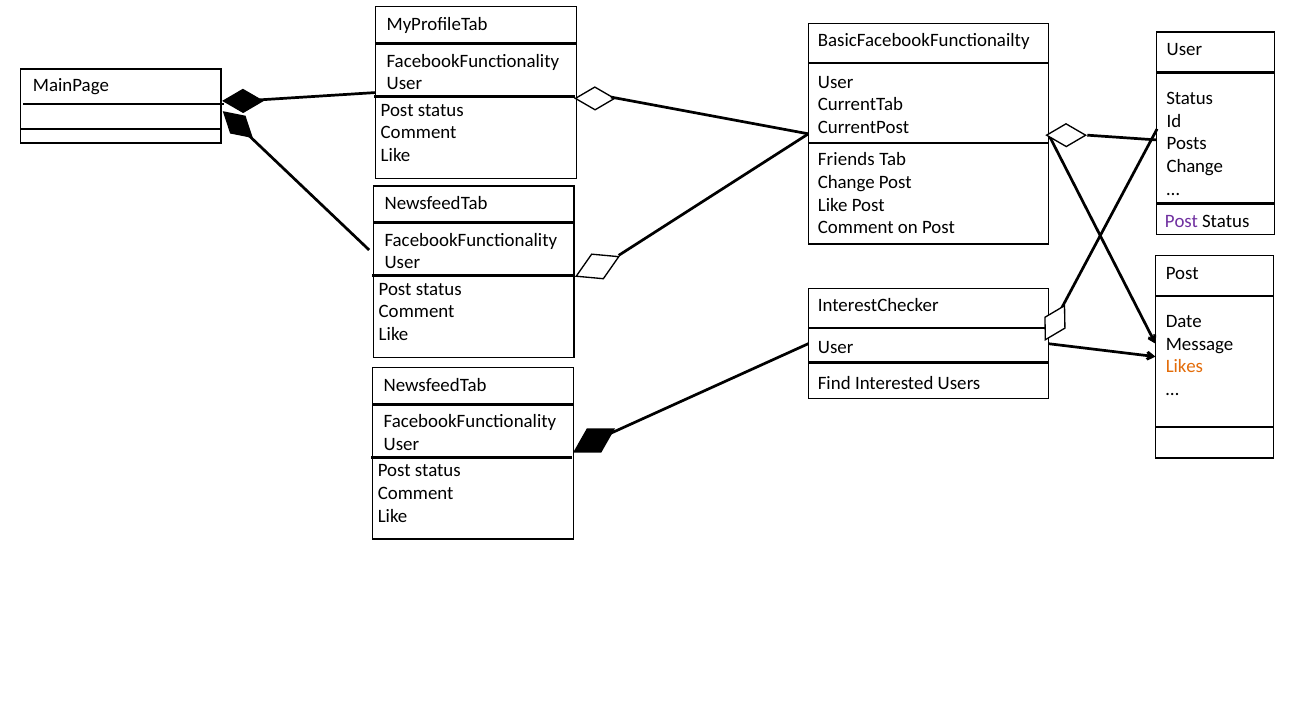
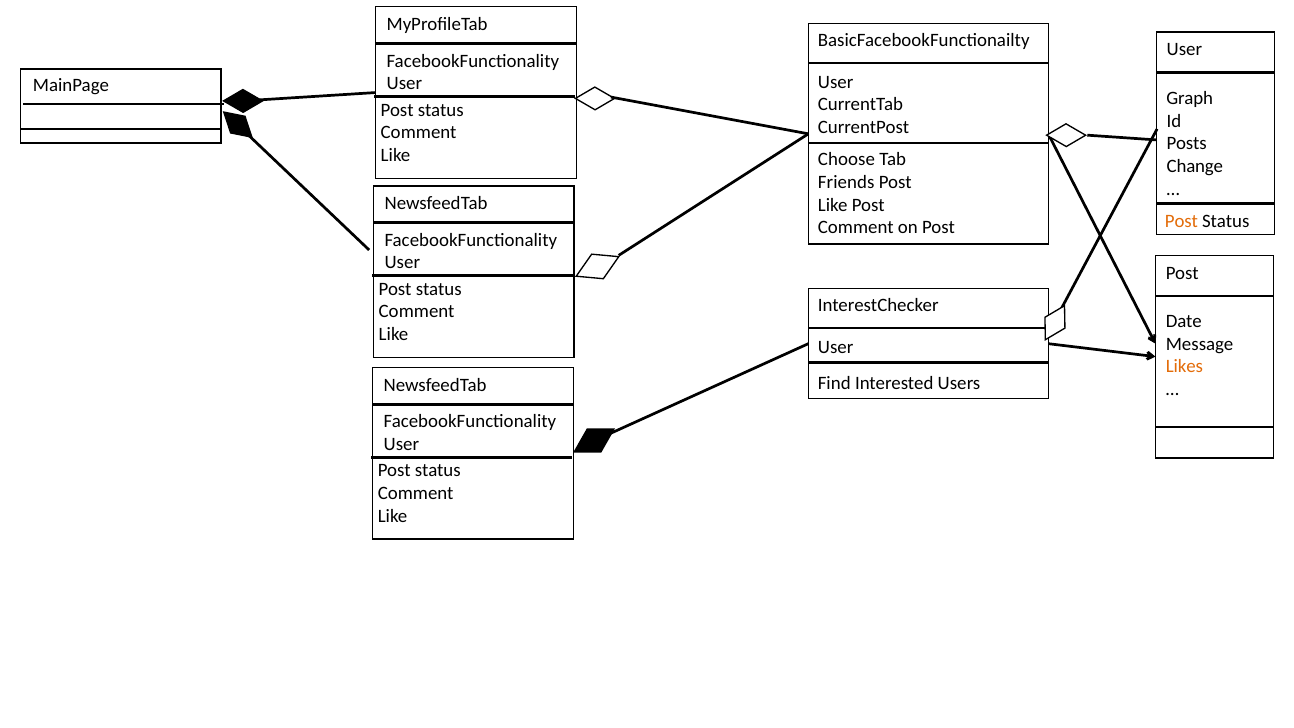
Status at (1190, 98): Status -> Graph
Friends: Friends -> Choose
Change at (846, 182): Change -> Friends
Post at (1181, 221) colour: purple -> orange
